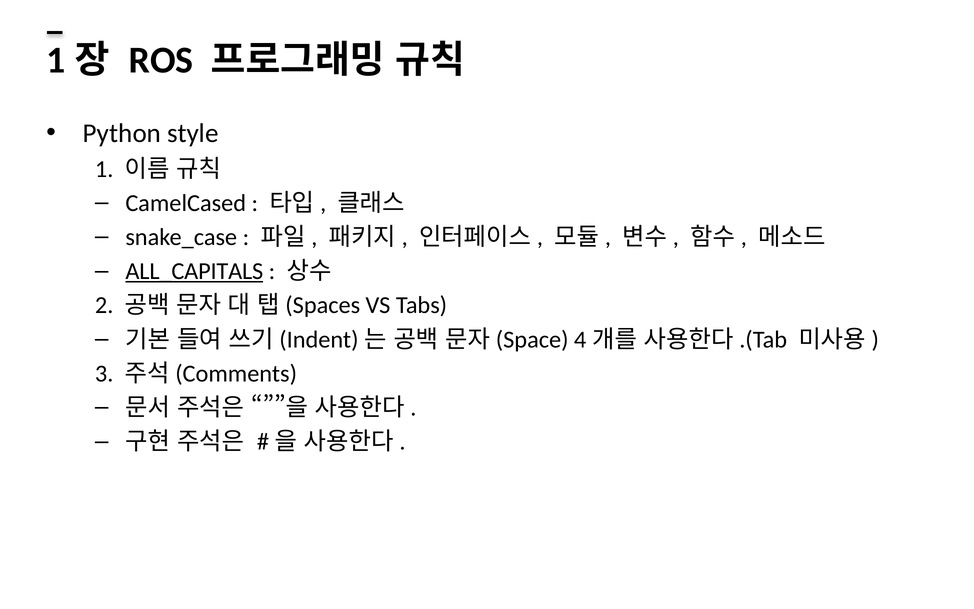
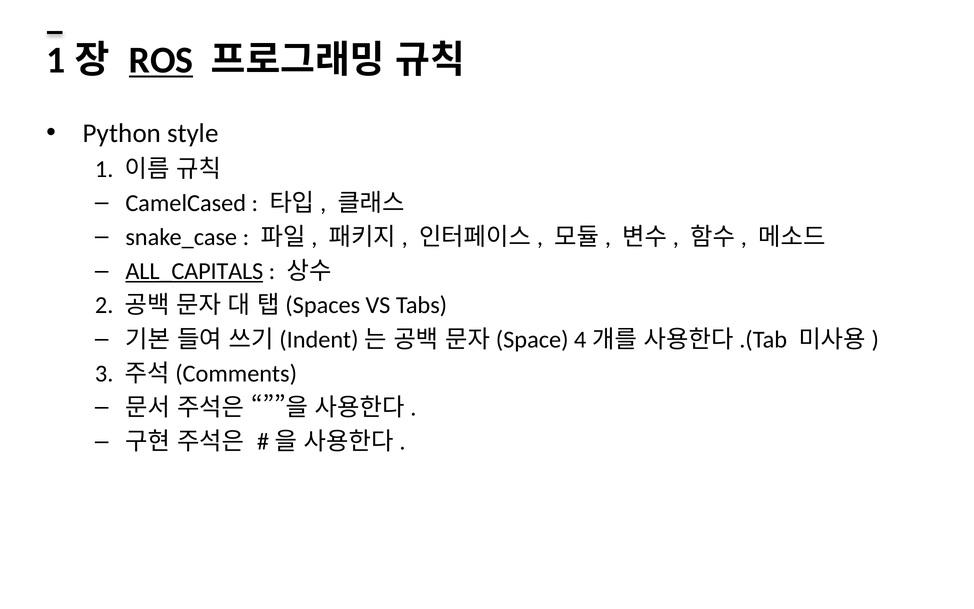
ROS underline: none -> present
